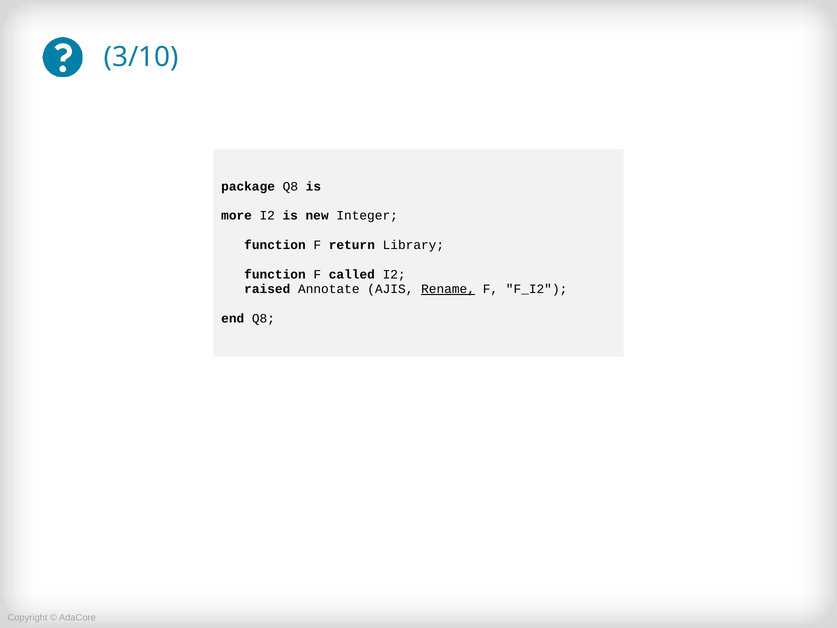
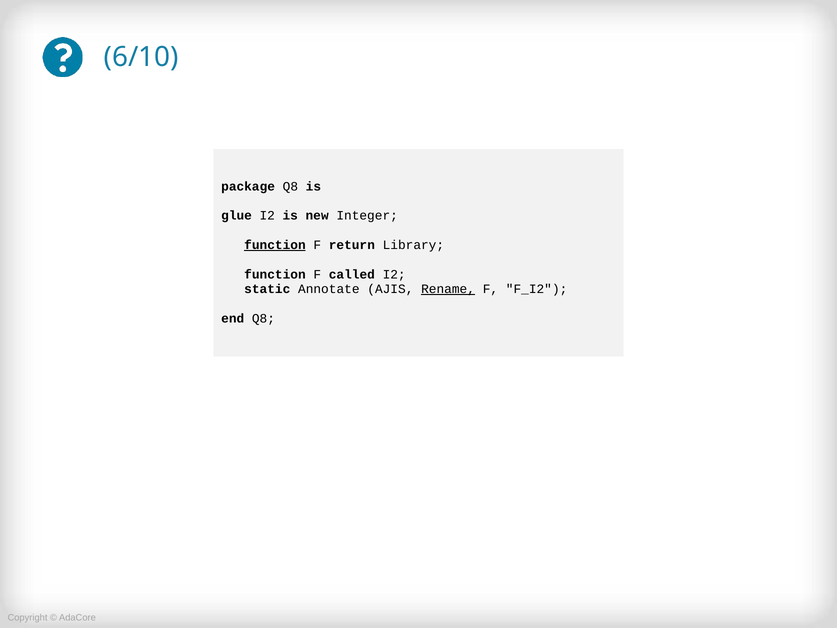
3/10: 3/10 -> 6/10
more: more -> glue
function at (275, 245) underline: none -> present
raised: raised -> static
